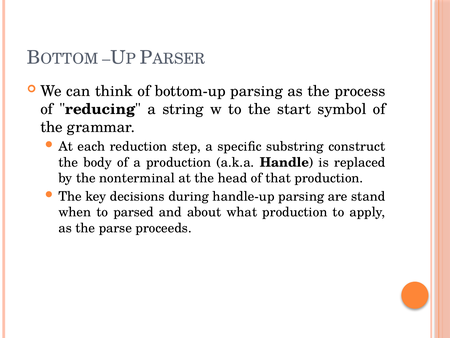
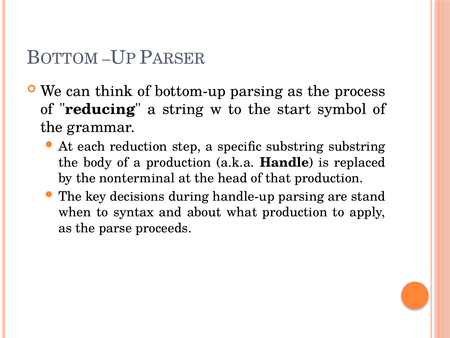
substring construct: construct -> substring
parsed: parsed -> syntax
